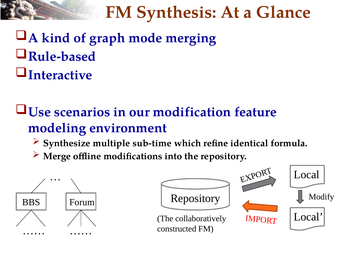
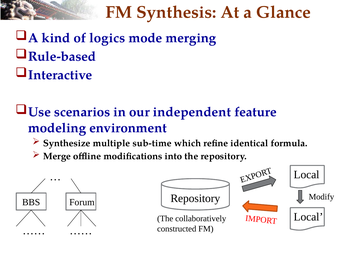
graph: graph -> logics
modification: modification -> independent
